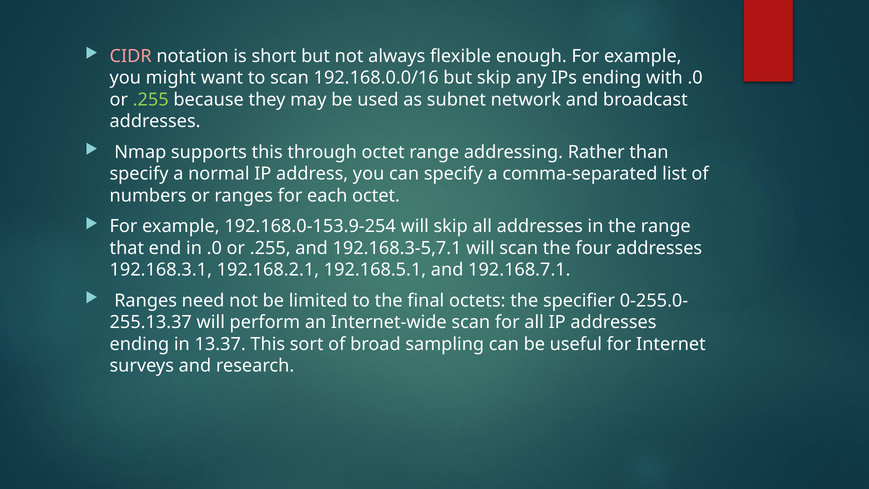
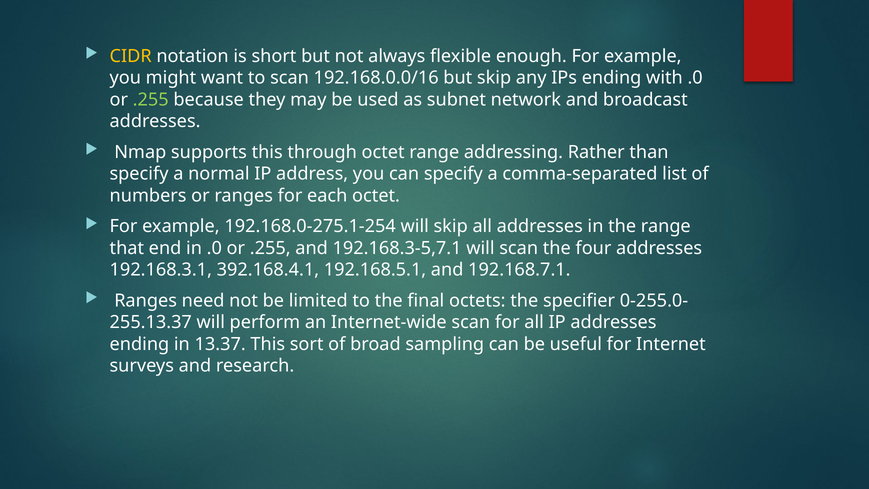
CIDR colour: pink -> yellow
192.168.0-153.9-254: 192.168.0-153.9-254 -> 192.168.0-275.1-254
192.168.2.1: 192.168.2.1 -> 392.168.4.1
